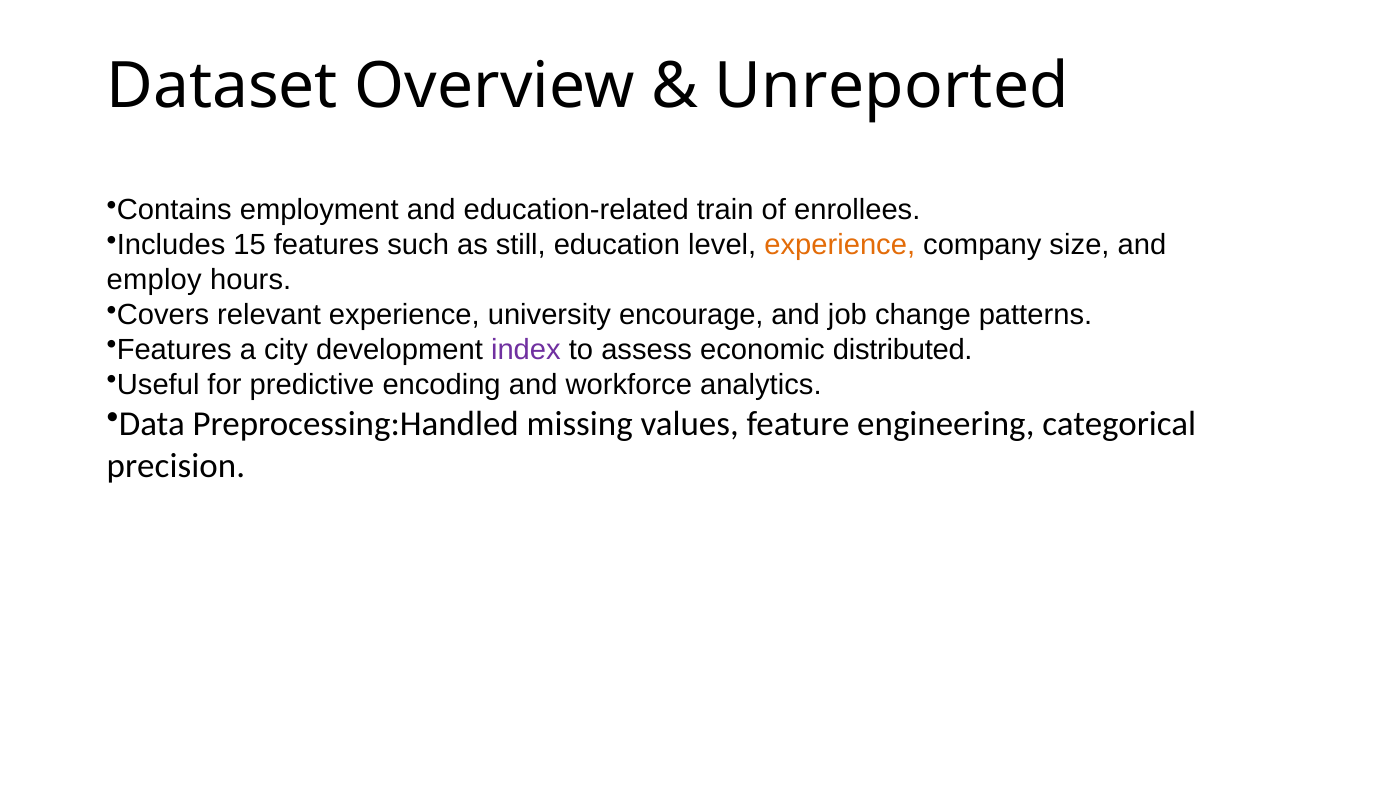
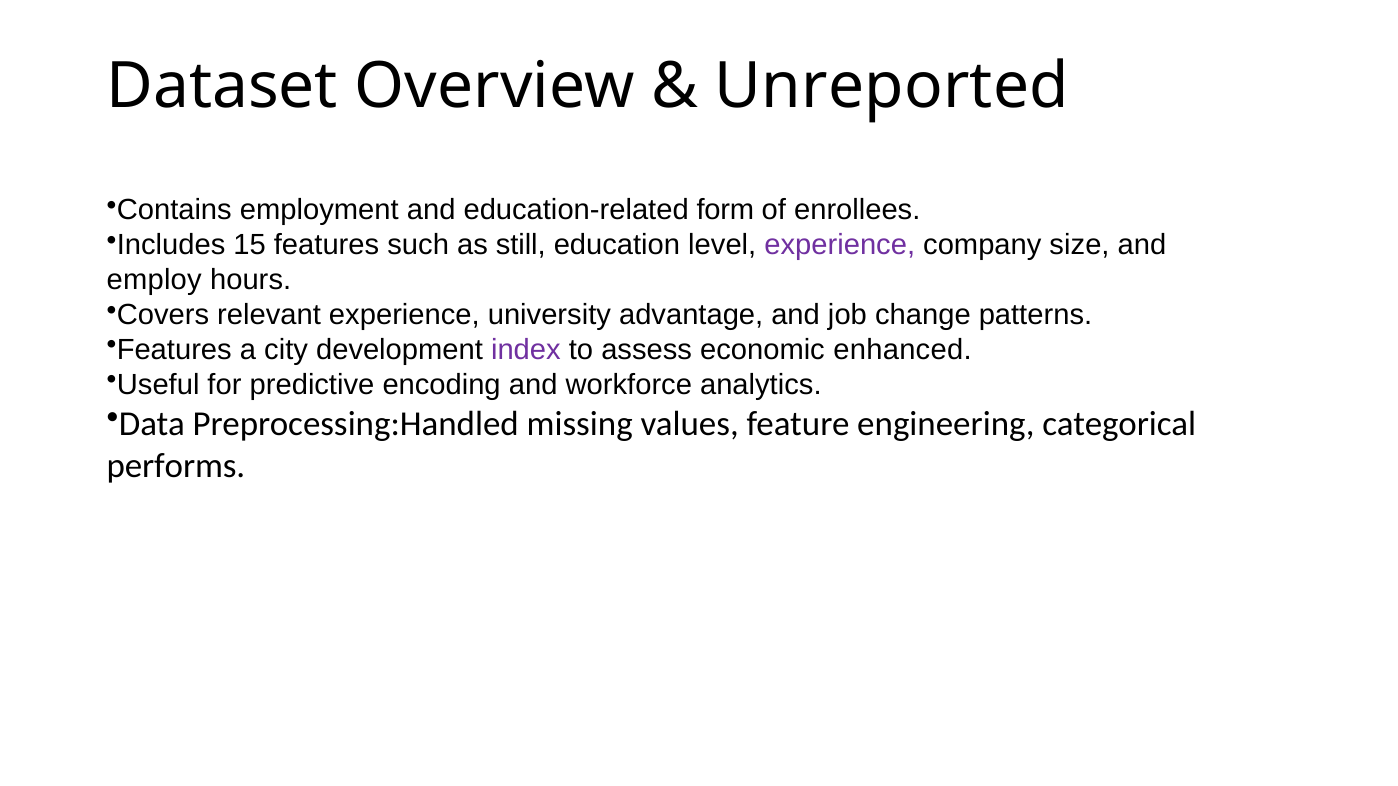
train: train -> form
experience at (840, 245) colour: orange -> purple
encourage: encourage -> advantage
distributed: distributed -> enhanced
precision: precision -> performs
